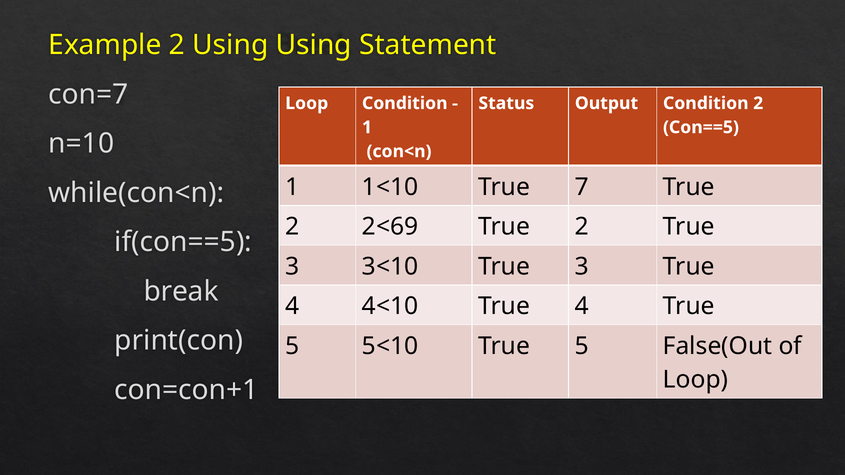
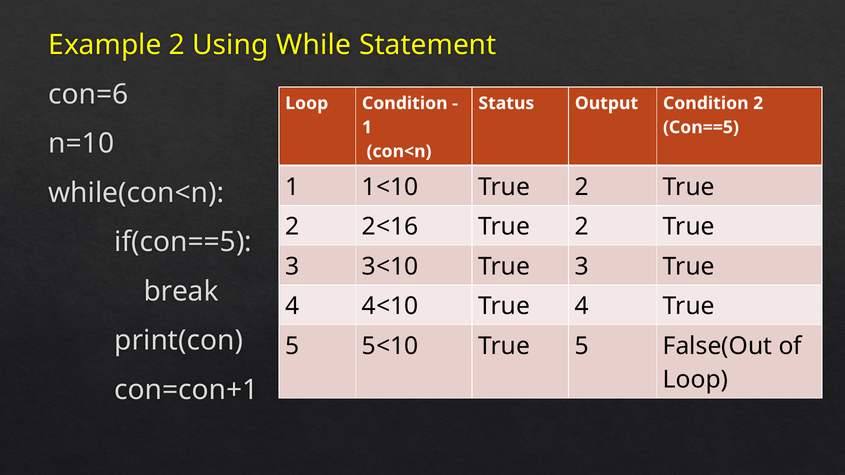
Using Using: Using -> While
con=7: con=7 -> con=6
1<10 True 7: 7 -> 2
2<69: 2<69 -> 2<16
